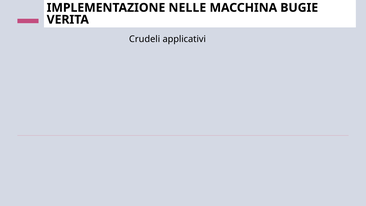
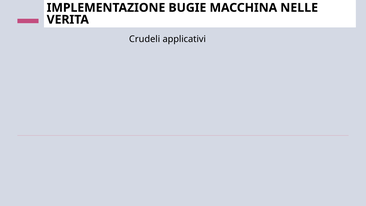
NELLE: NELLE -> BUGIE
BUGIE: BUGIE -> NELLE
